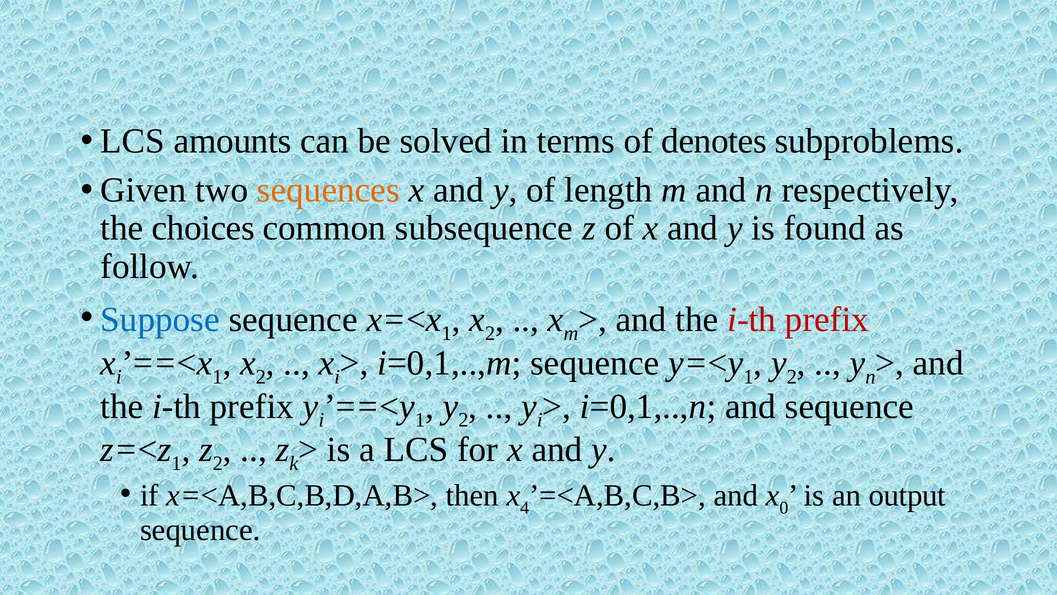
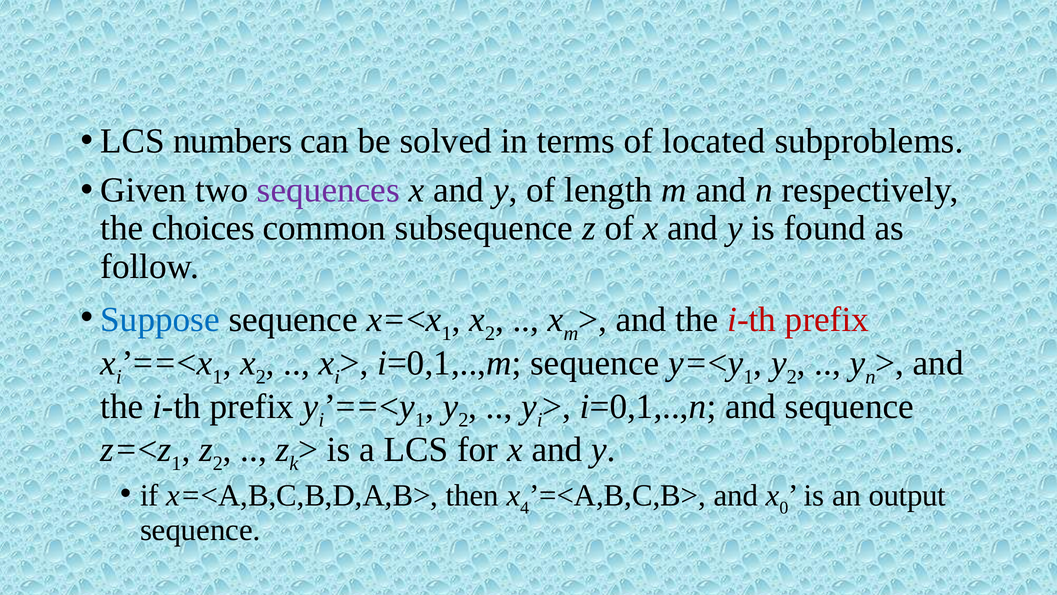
amounts: amounts -> numbers
denotes: denotes -> located
sequences colour: orange -> purple
